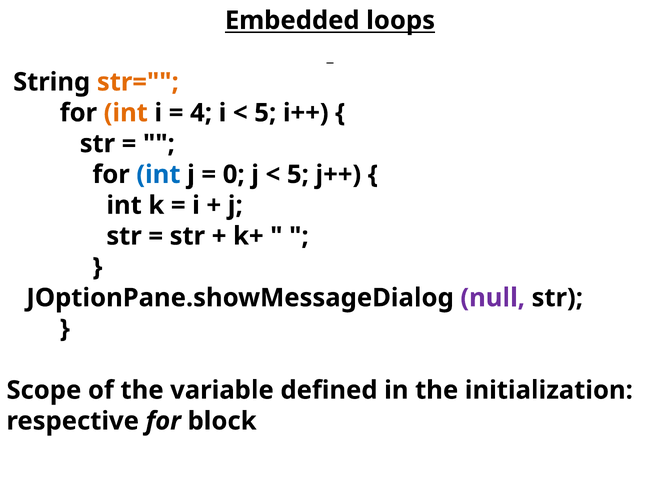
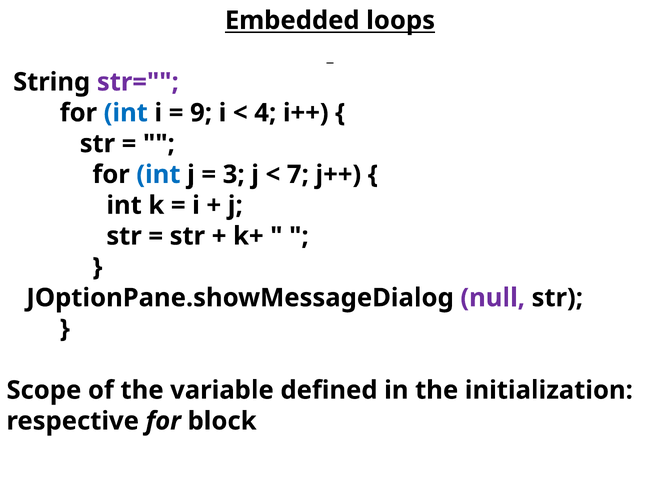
str= colour: orange -> purple
int at (126, 113) colour: orange -> blue
4: 4 -> 9
5 at (265, 113): 5 -> 4
0: 0 -> 3
5 at (298, 175): 5 -> 7
